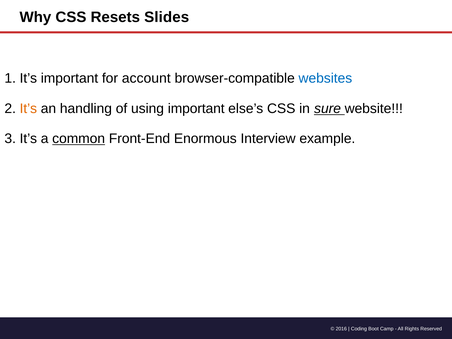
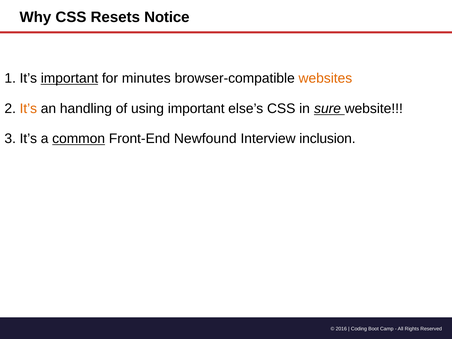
Slides: Slides -> Notice
important at (69, 78) underline: none -> present
account: account -> minutes
websites colour: blue -> orange
Enormous: Enormous -> Newfound
example: example -> inclusion
